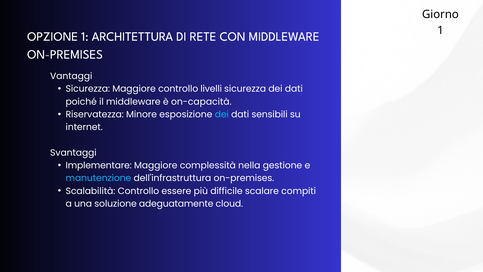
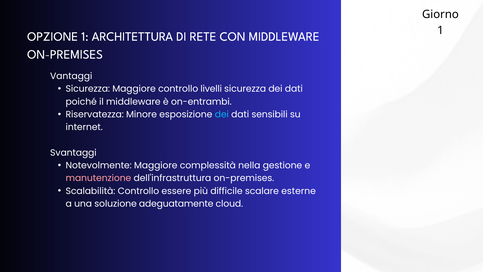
on-capacità: on-capacità -> on-entrambi
Implementare: Implementare -> Notevolmente
manutenzione colour: light blue -> pink
compiti: compiti -> esterne
